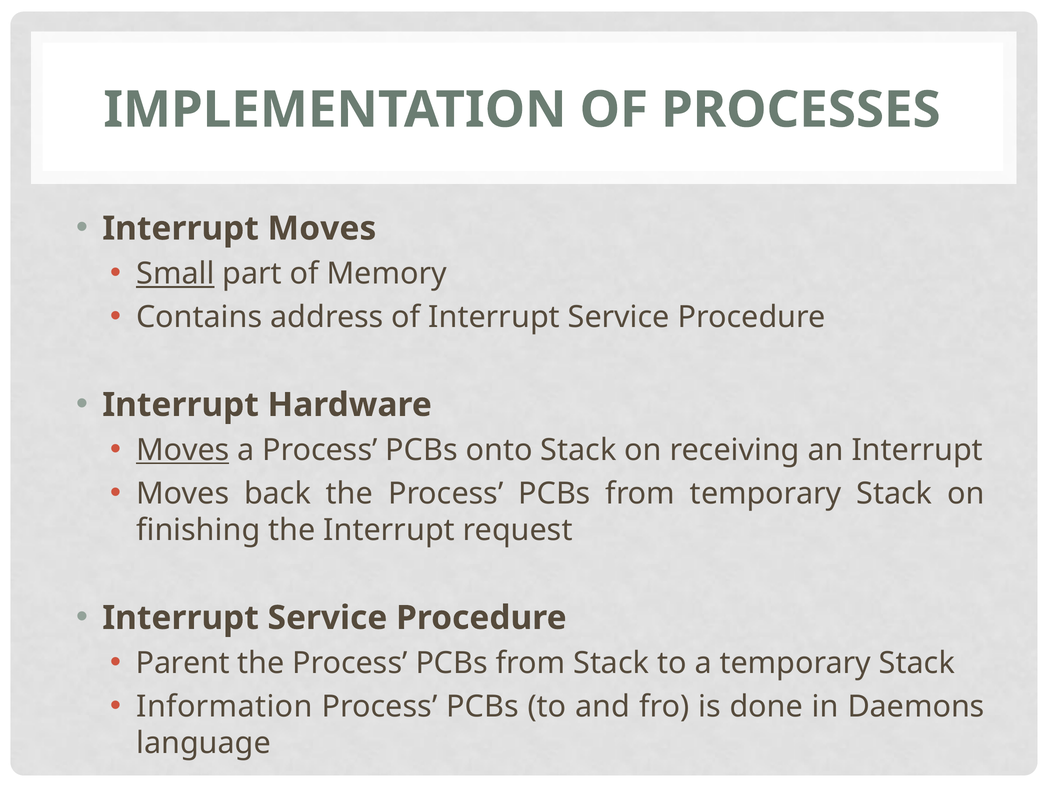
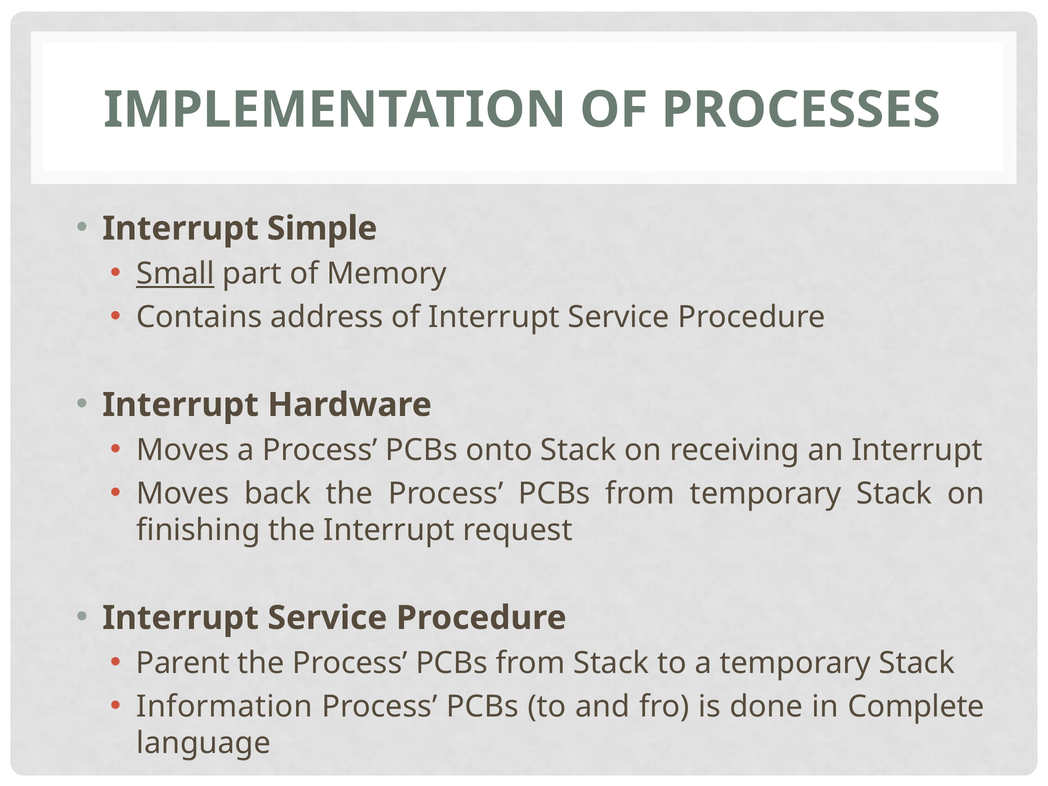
Interrupt Moves: Moves -> Simple
Moves at (183, 450) underline: present -> none
Daemons: Daemons -> Complete
